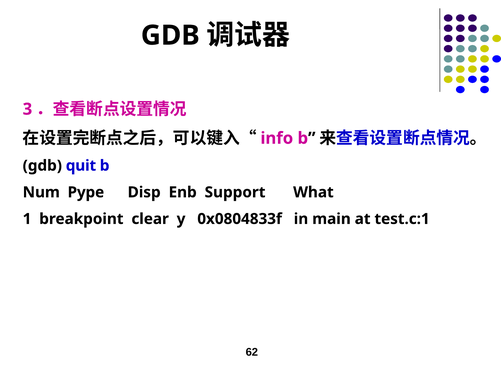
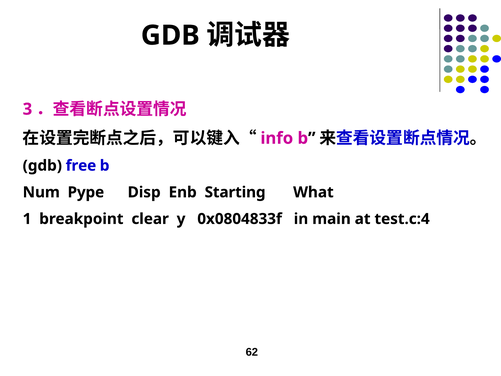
quit: quit -> free
Support: Support -> Starting
test.c:1: test.c:1 -> test.c:4
